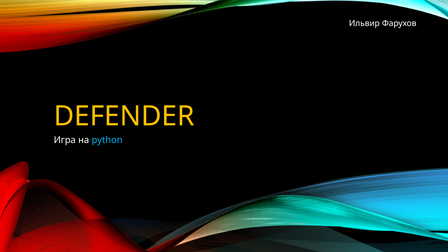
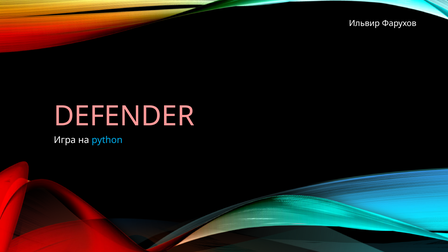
DEFENDER colour: yellow -> pink
